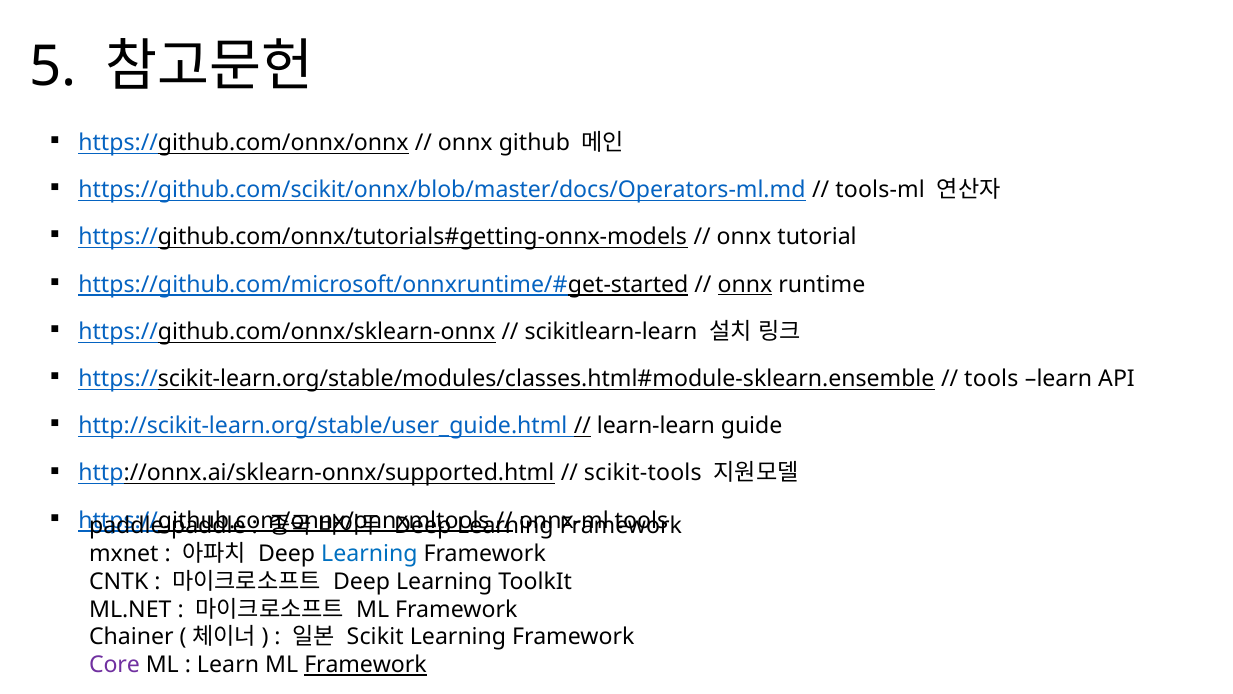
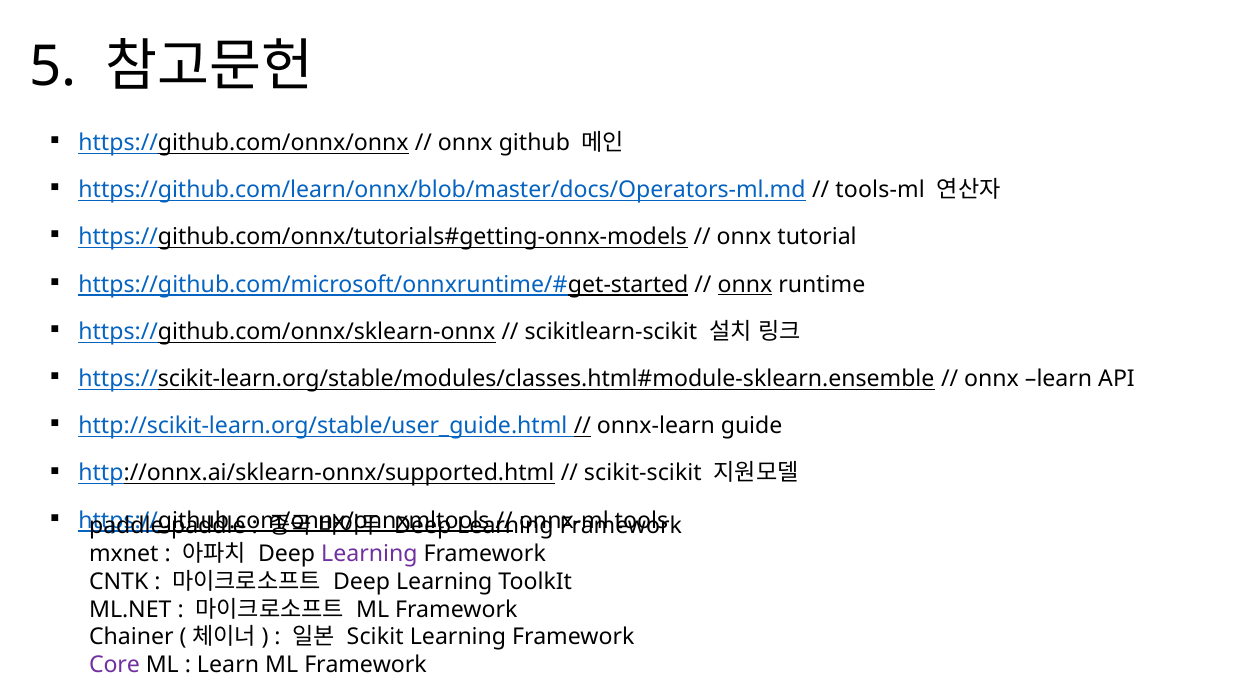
https://github.com/scikit/onnx/blob/master/docs/Operators-ml.md: https://github.com/scikit/onnx/blob/master/docs/Operators-ml.md -> https://github.com/learn/onnx/blob/master/docs/Operators-ml.md
scikitlearn-learn: scikitlearn-learn -> scikitlearn-scikit
tools at (991, 379): tools -> onnx
learn-learn: learn-learn -> onnx-learn
scikit-tools: scikit-tools -> scikit-scikit
Learning at (369, 554) colour: blue -> purple
Framework at (365, 665) underline: present -> none
